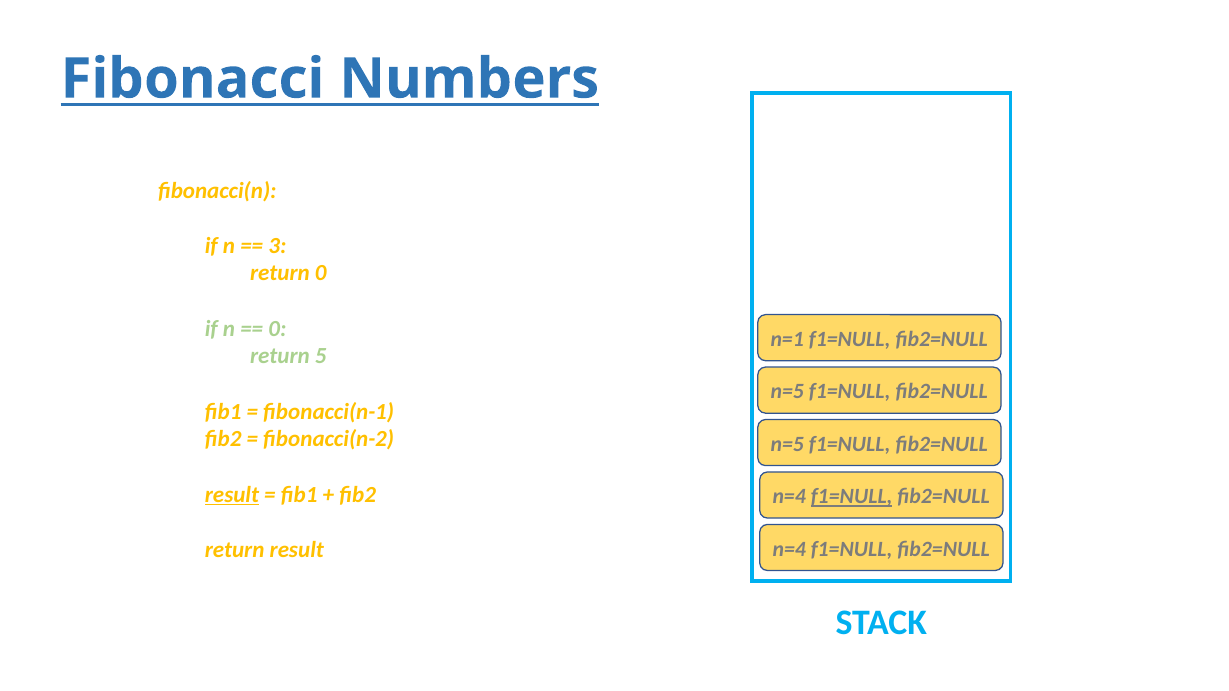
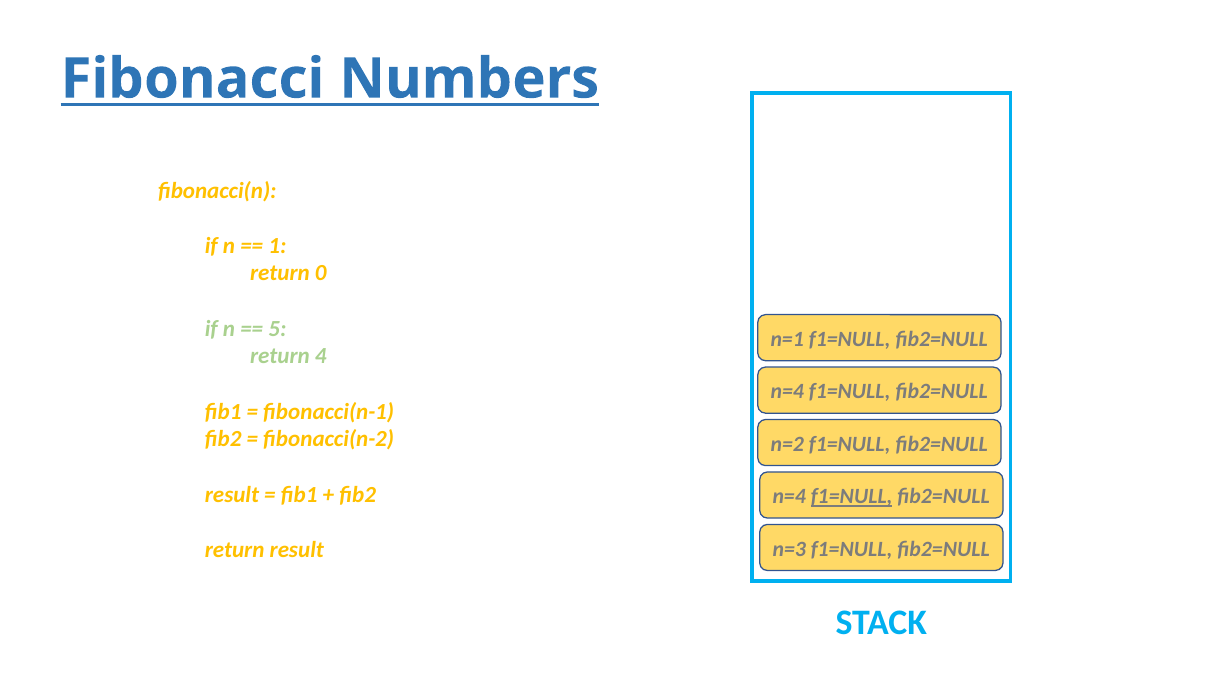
3: 3 -> 1
0 at (277, 329): 0 -> 5
5: 5 -> 4
n=5 at (787, 392): n=5 -> n=4
n=5 at (787, 444): n=5 -> n=2
result at (232, 495) underline: present -> none
result n=4: n=4 -> n=3
